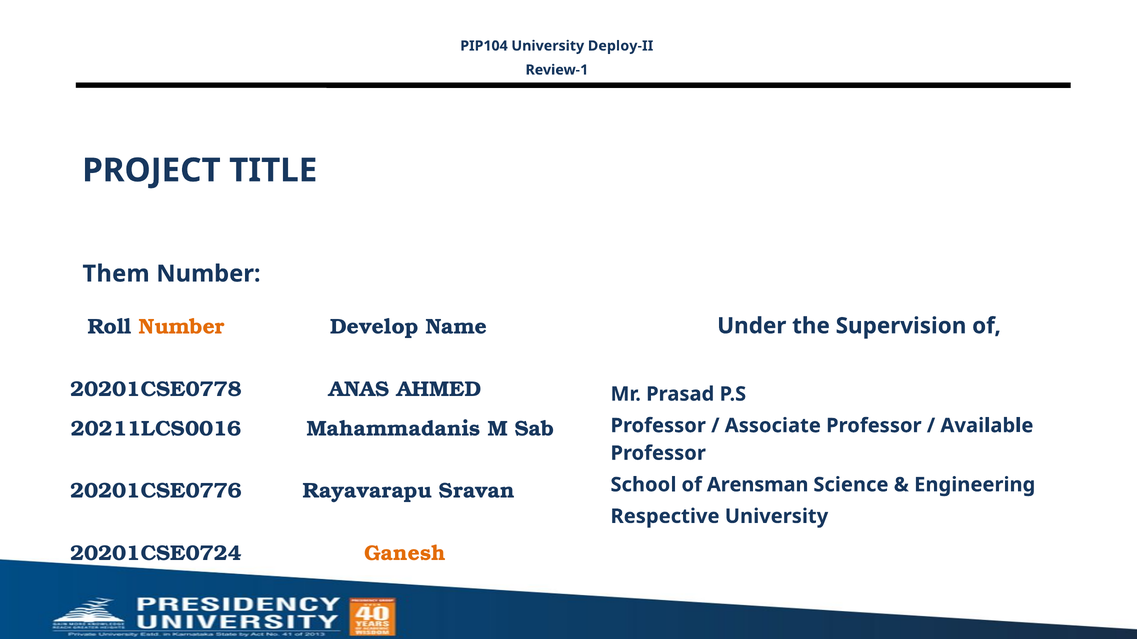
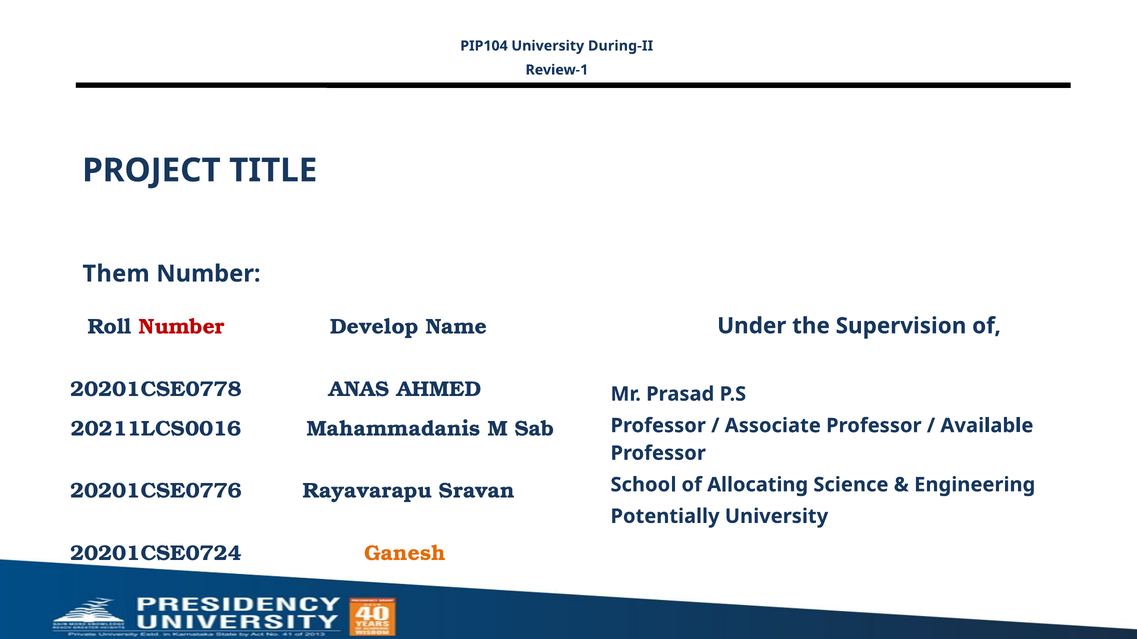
Deploy-II: Deploy-II -> During-II
Number at (182, 327) colour: orange -> red
Arensman: Arensman -> Allocating
Respective: Respective -> Potentially
